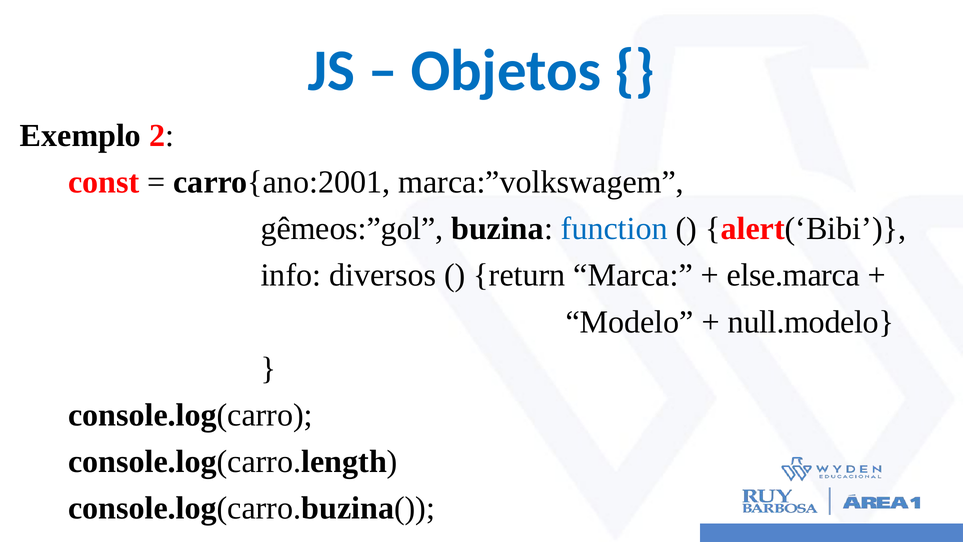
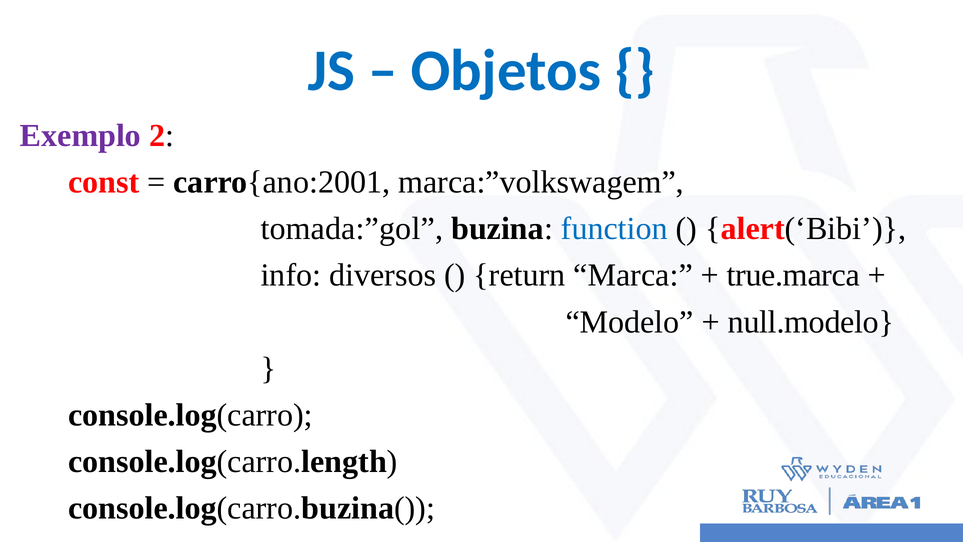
Exemplo colour: black -> purple
gêmeos:”gol: gêmeos:”gol -> tomada:”gol
else.marca: else.marca -> true.marca
